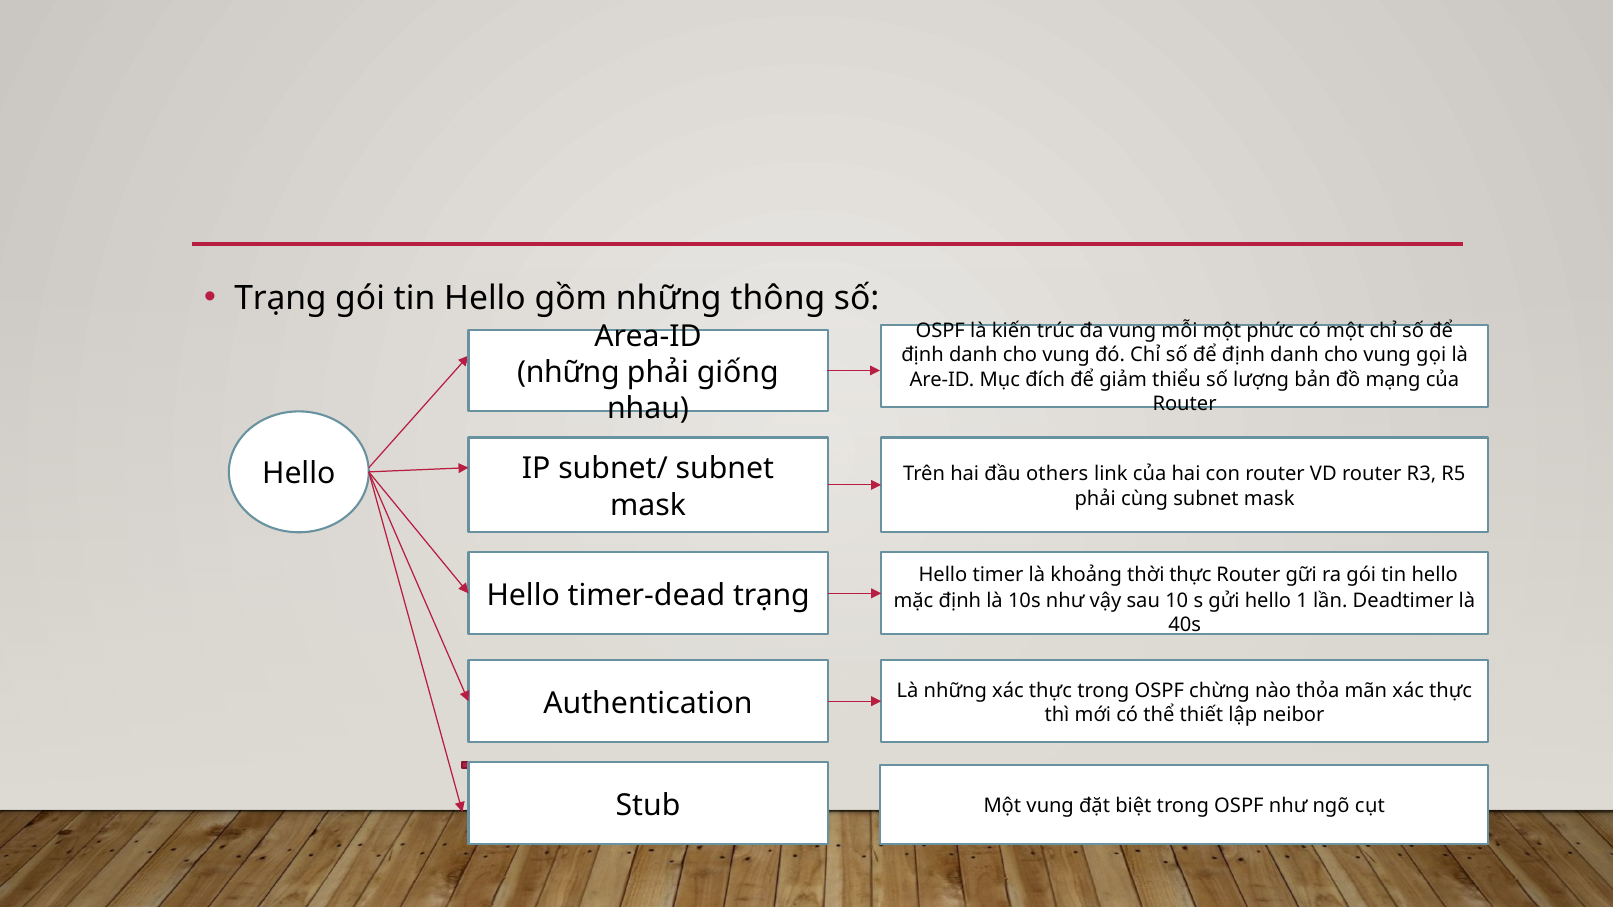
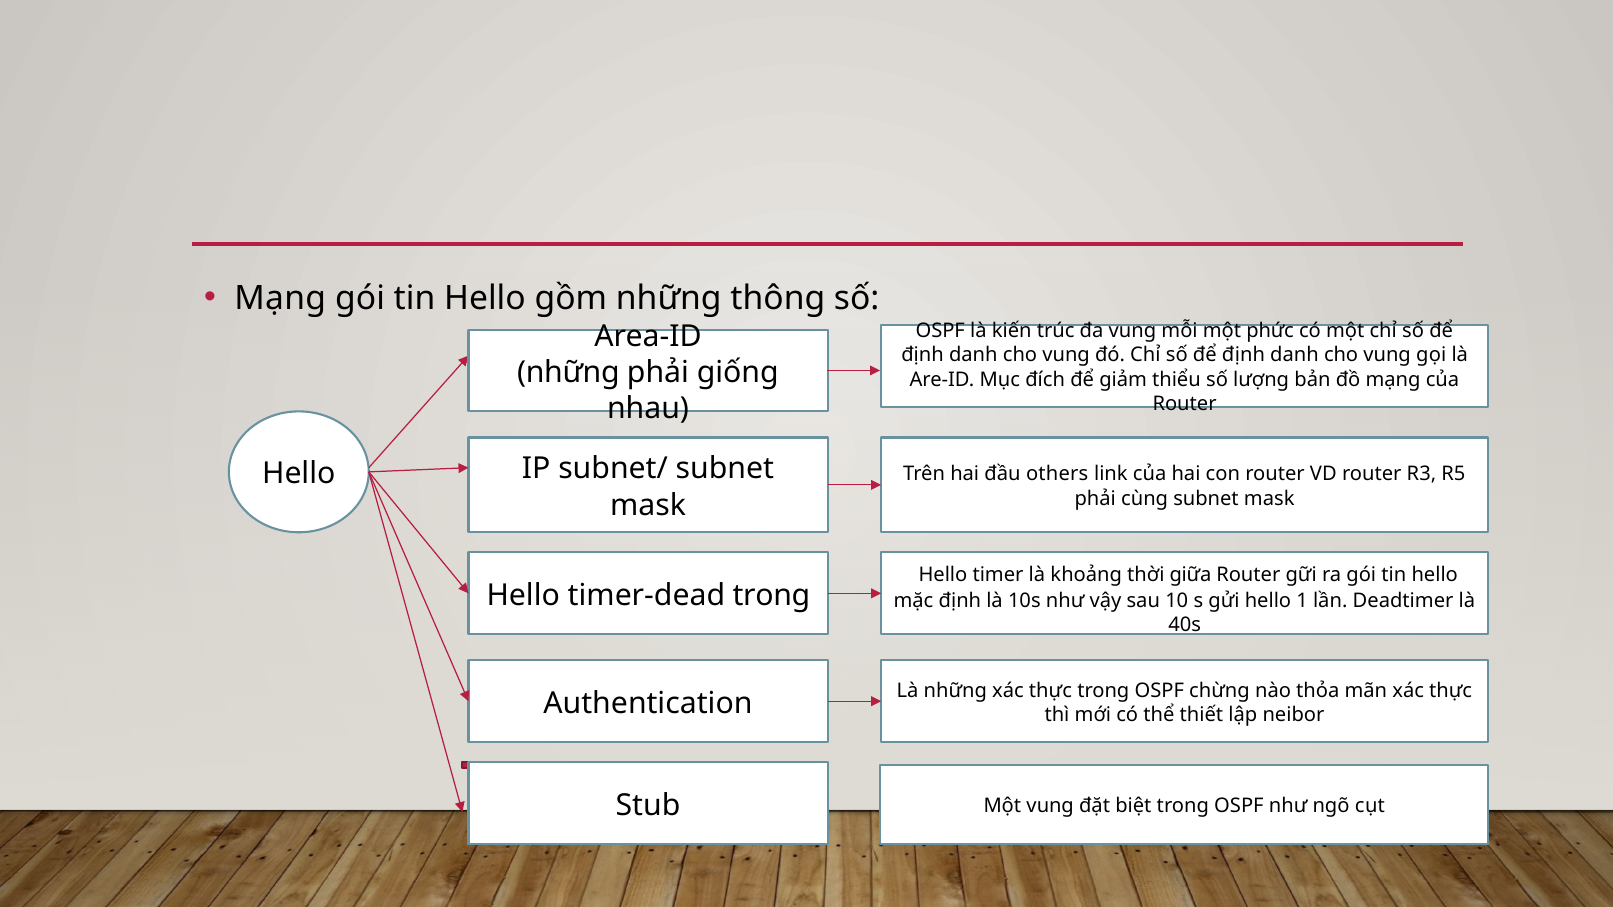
Trạng at (281, 299): Trạng -> Mạng
thời thực: thực -> giữa
timer-dead trạng: trạng -> trong
